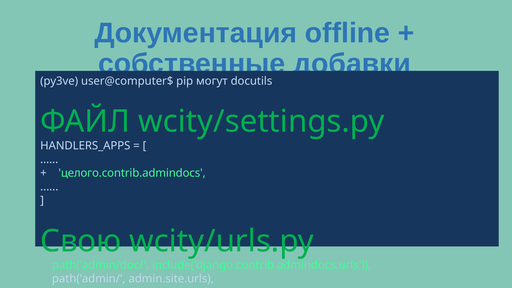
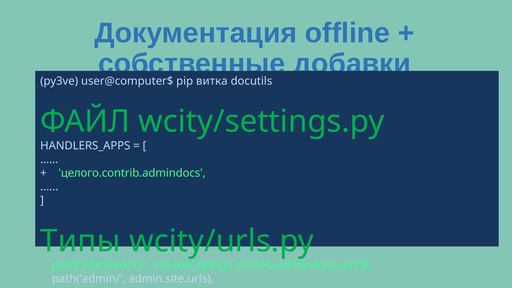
могут: могут -> витка
Свою: Свою -> Типы
